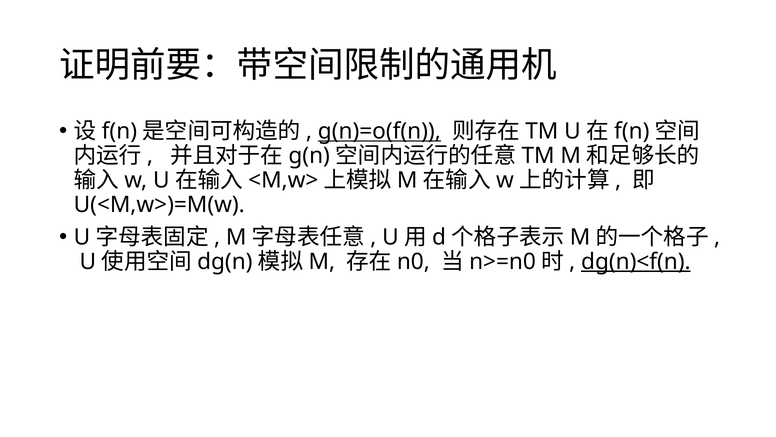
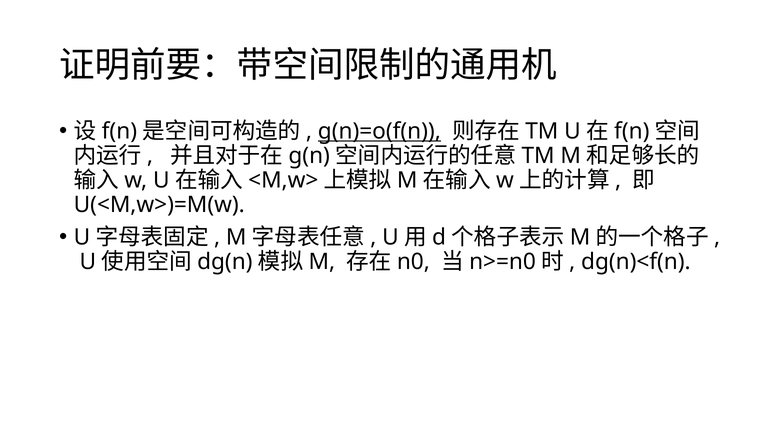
dg(n)<f(n underline: present -> none
